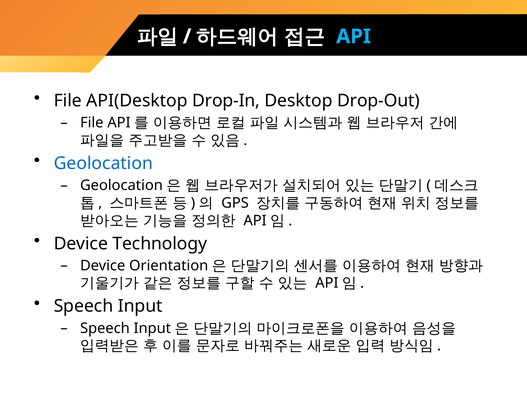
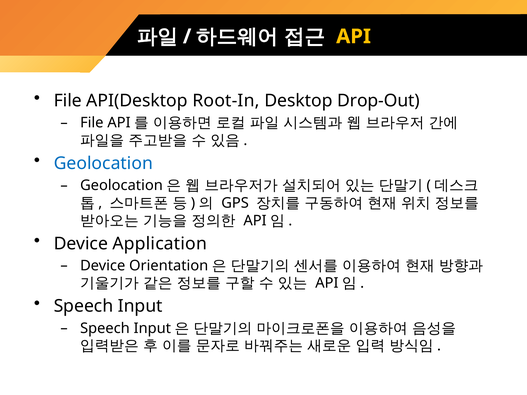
API colour: light blue -> yellow
Drop-In: Drop-In -> Root-In
Technology: Technology -> Application
